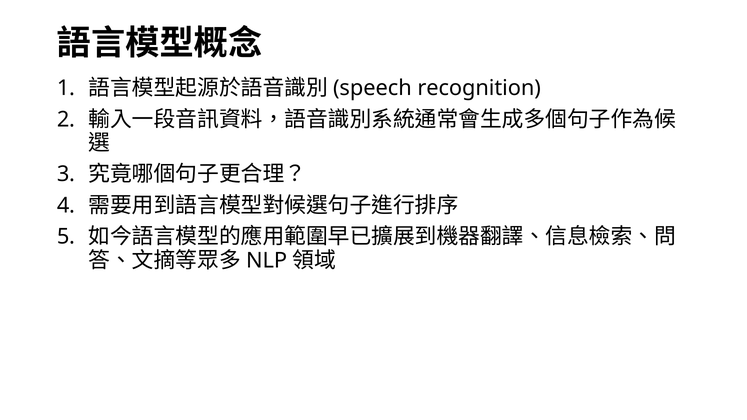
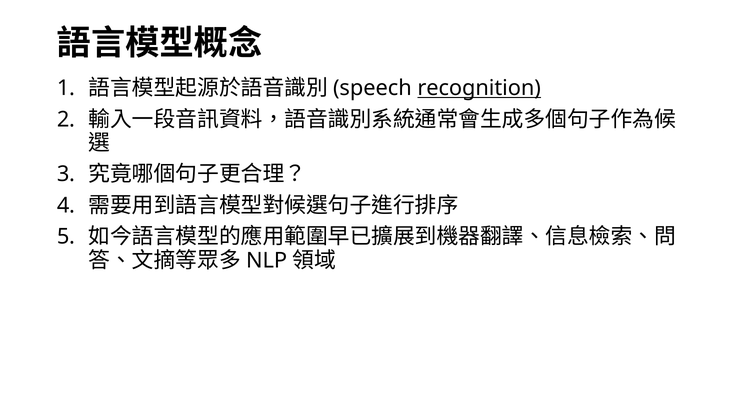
recognition underline: none -> present
